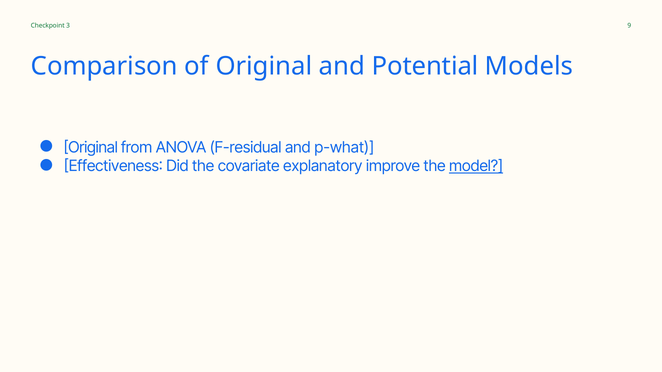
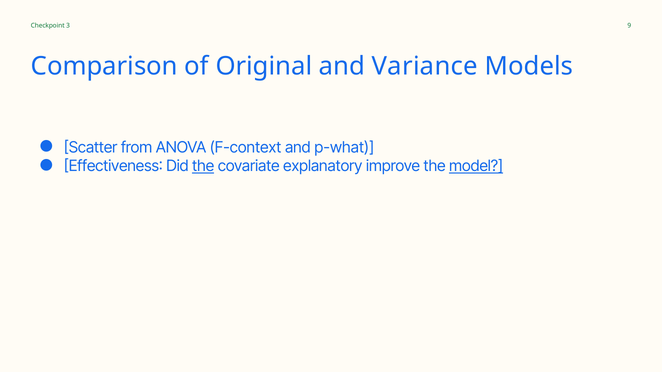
Potential: Potential -> Variance
Original at (91, 148): Original -> Scatter
F-residual: F-residual -> F-context
the at (203, 166) underline: none -> present
